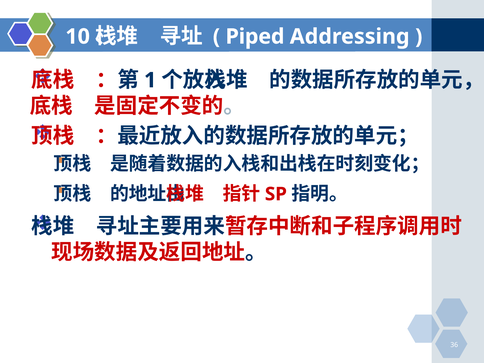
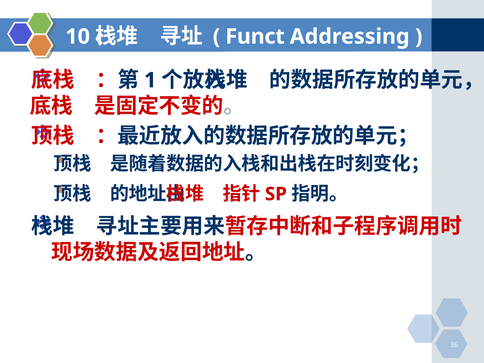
Piped: Piped -> Funct
